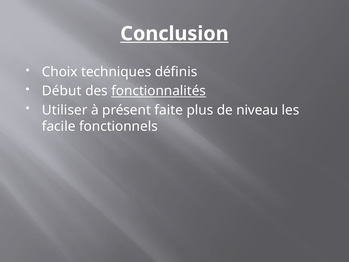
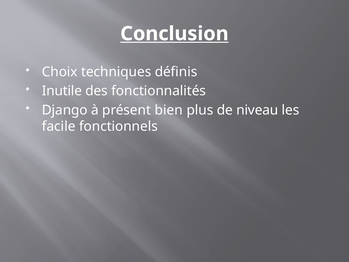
Début: Début -> Inutile
fonctionnalités underline: present -> none
Utiliser: Utiliser -> Django
faite: faite -> bien
